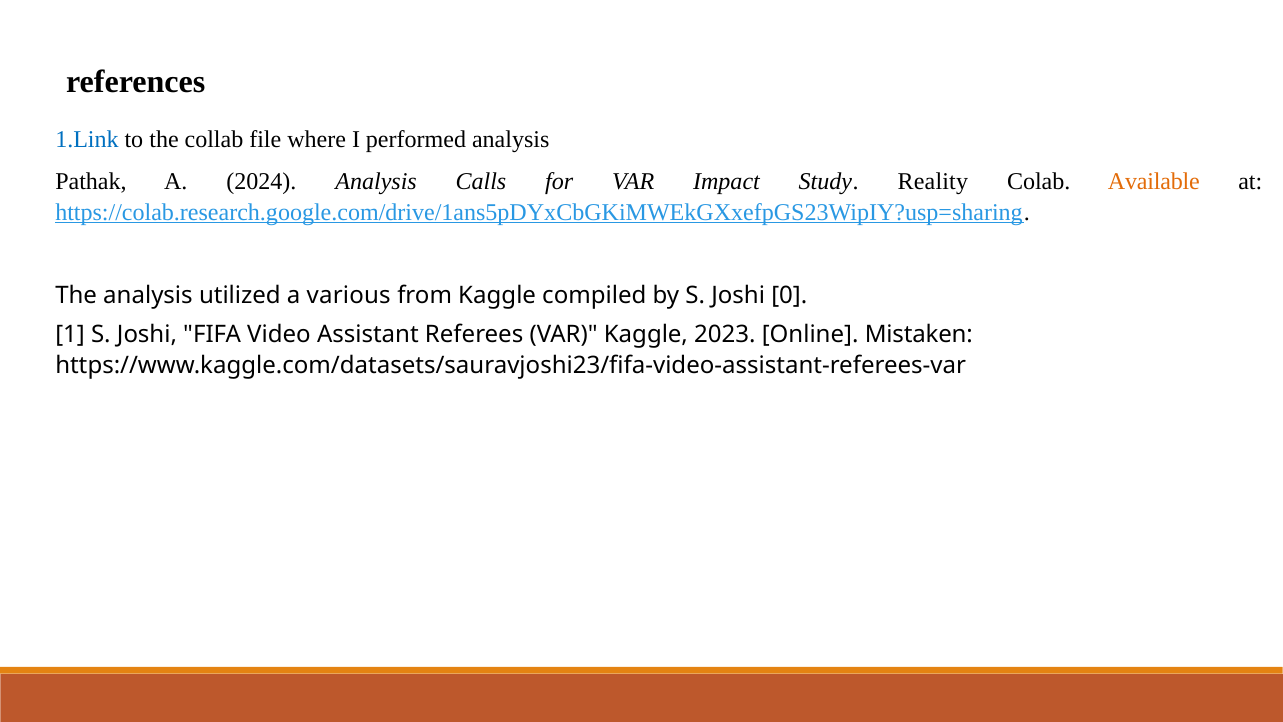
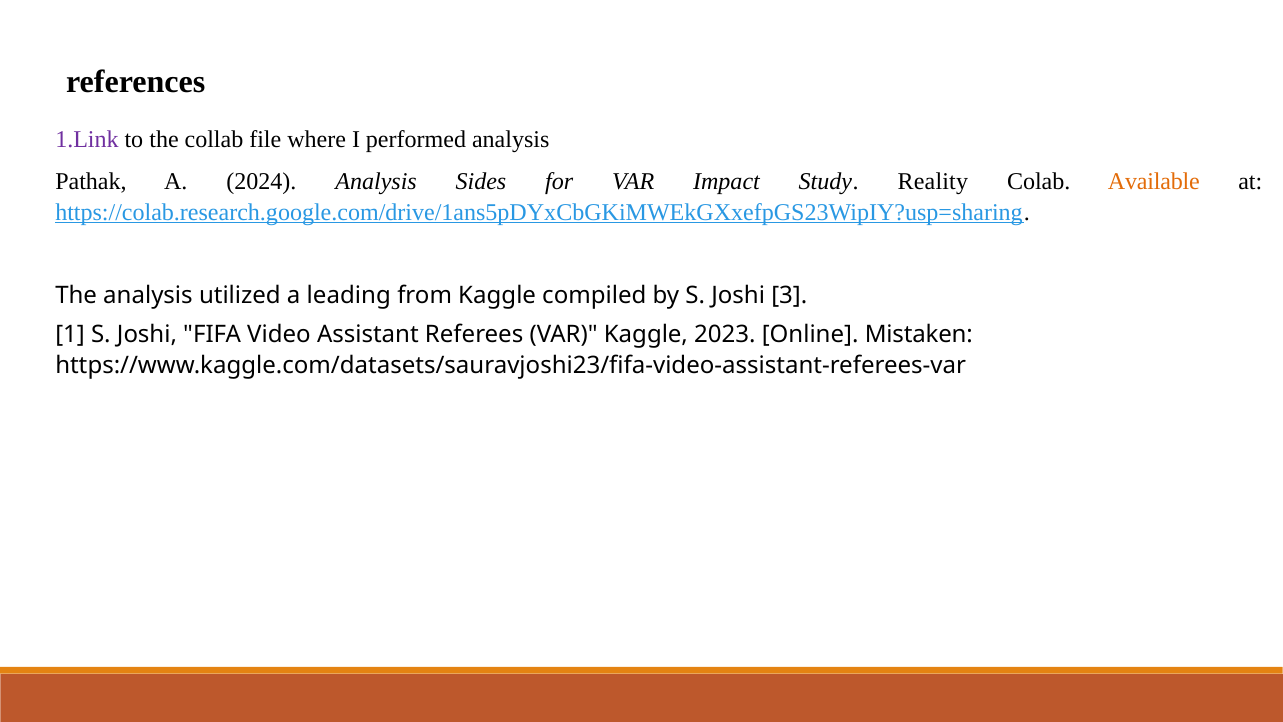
1.Link colour: blue -> purple
Calls: Calls -> Sides
various: various -> leading
0: 0 -> 3
